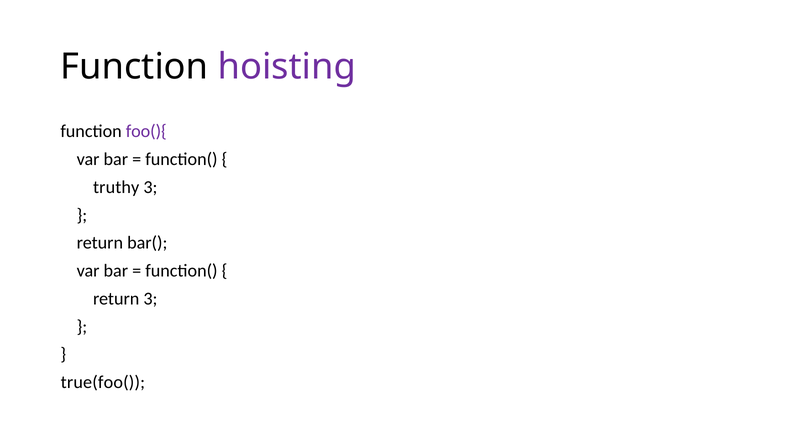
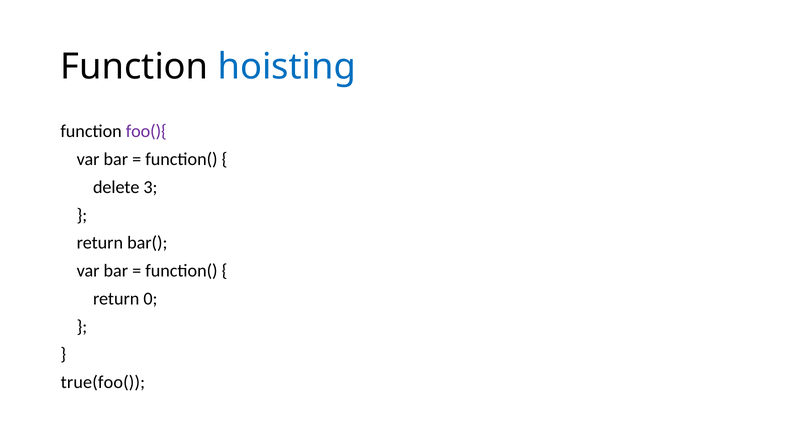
hoisting colour: purple -> blue
truthy: truthy -> delete
return 3: 3 -> 0
